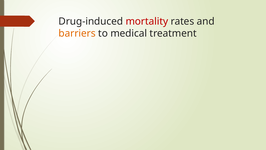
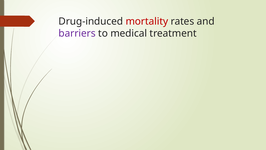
barriers colour: orange -> purple
